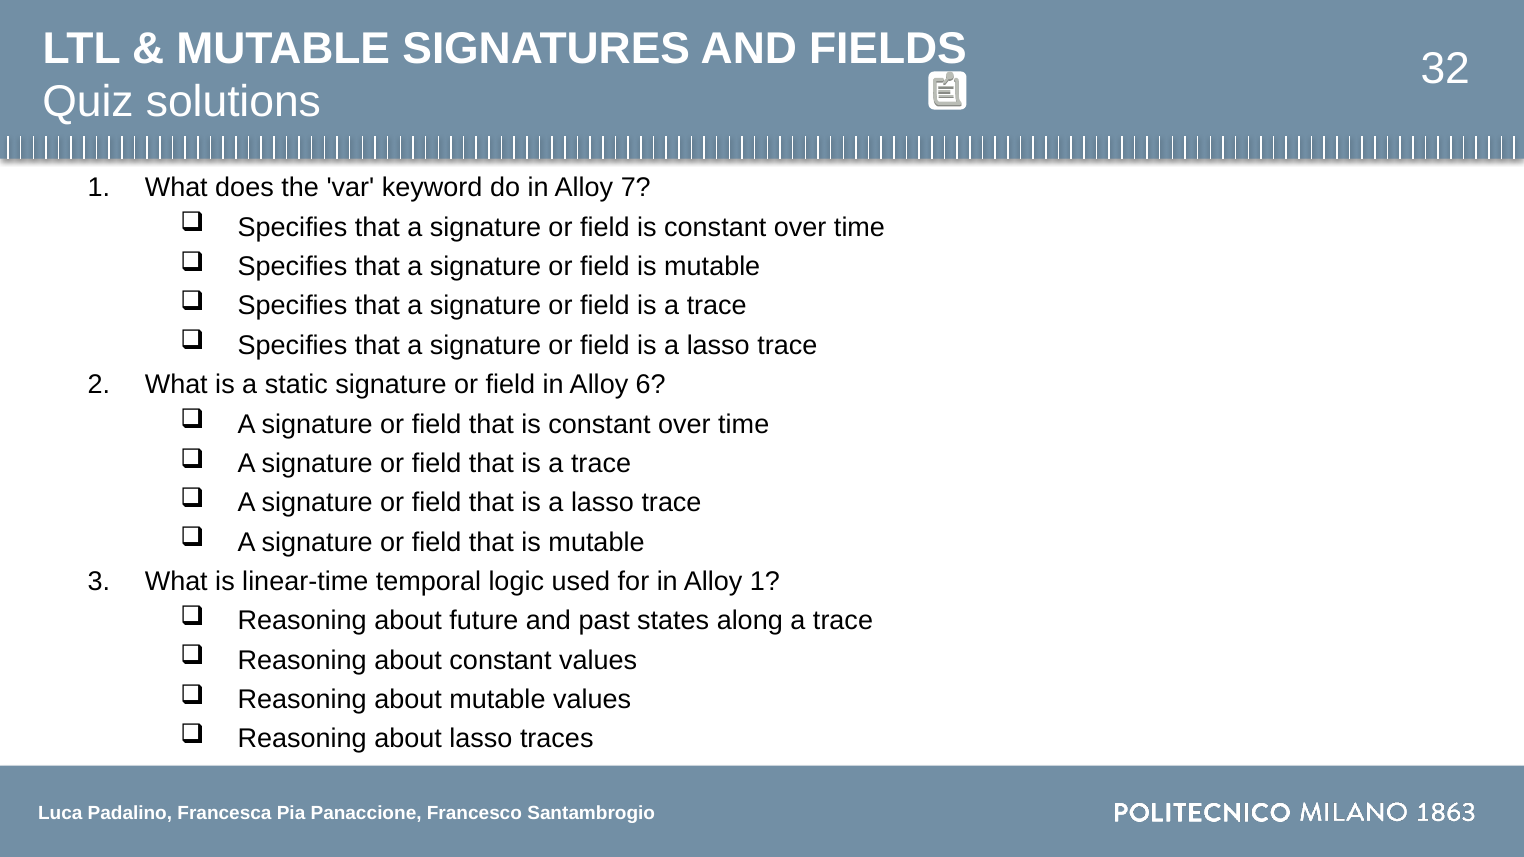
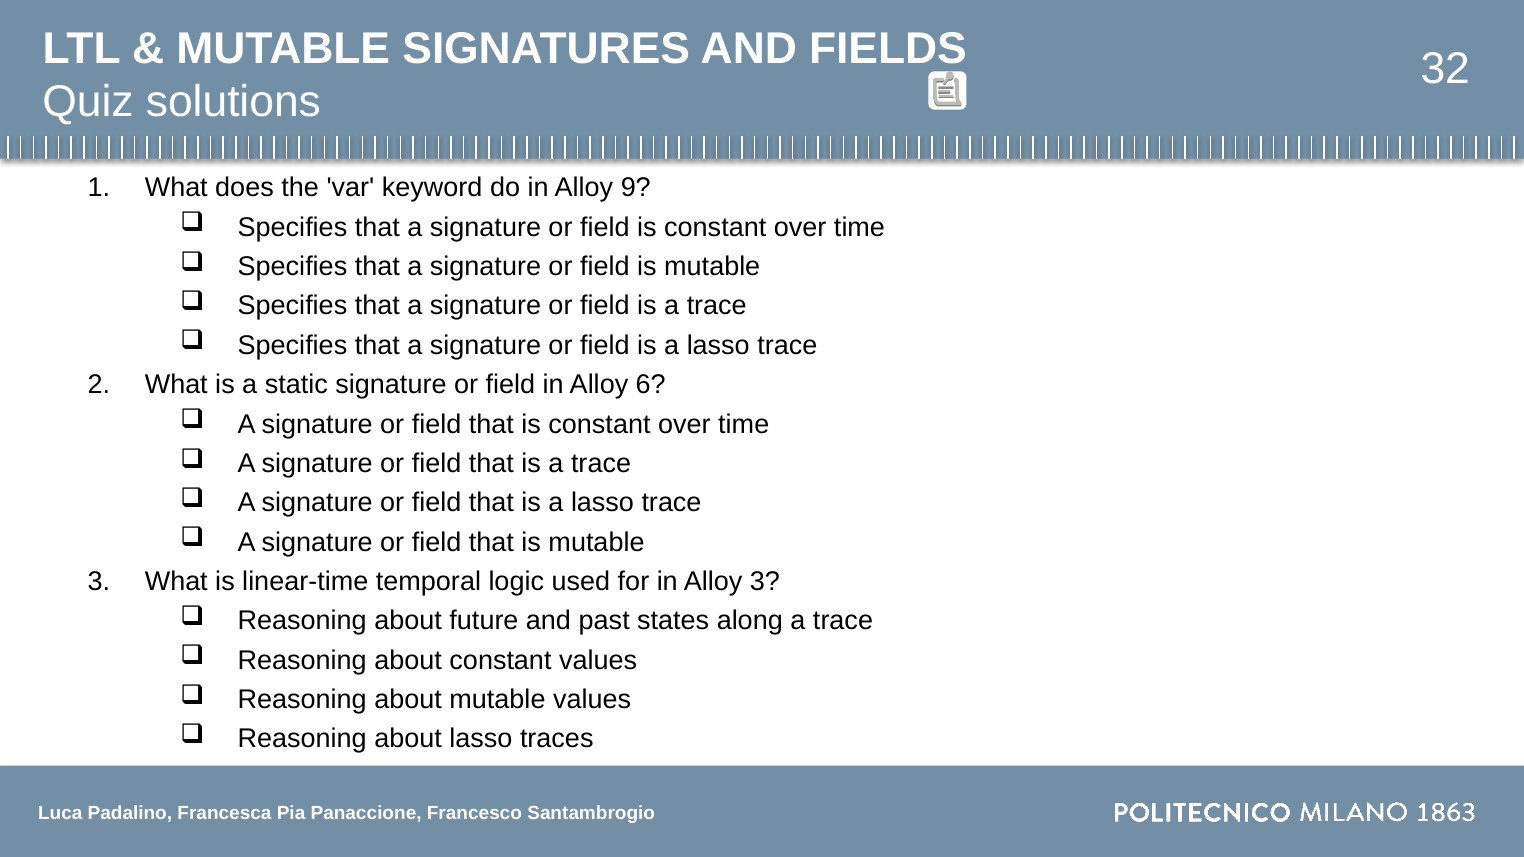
7: 7 -> 9
Alloy 1: 1 -> 3
